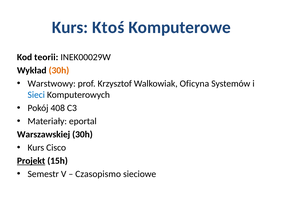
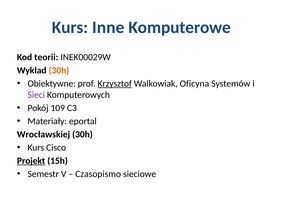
Ktoś: Ktoś -> Inne
Warstwowy: Warstwowy -> Obiektywne
Krzysztof underline: none -> present
Sieci colour: blue -> purple
408: 408 -> 109
Warszawskiej: Warszawskiej -> Wrocławskiej
